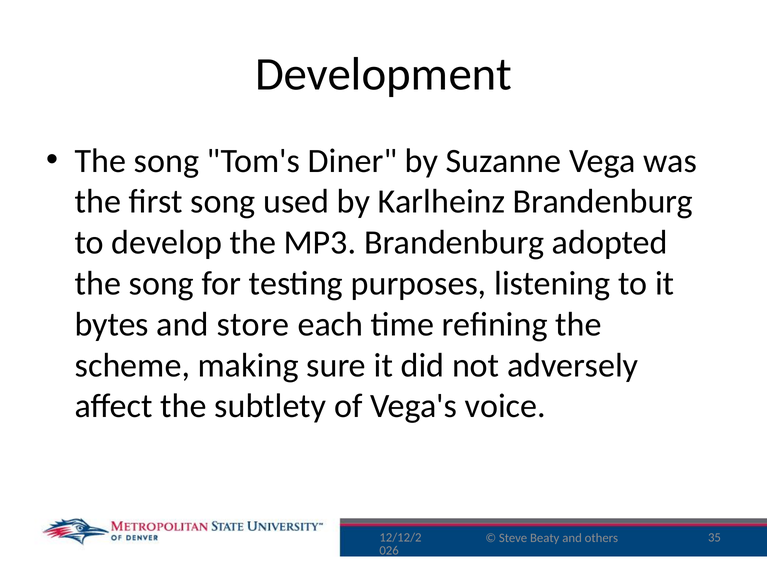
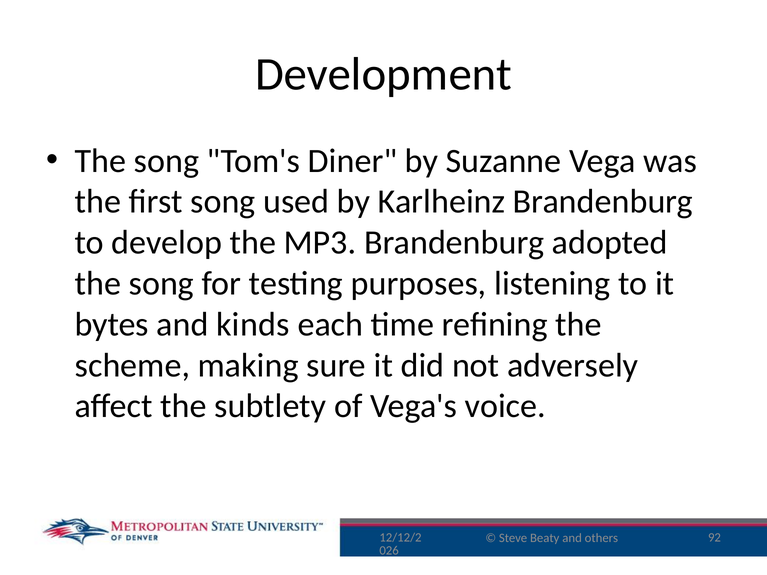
store: store -> kinds
35: 35 -> 92
